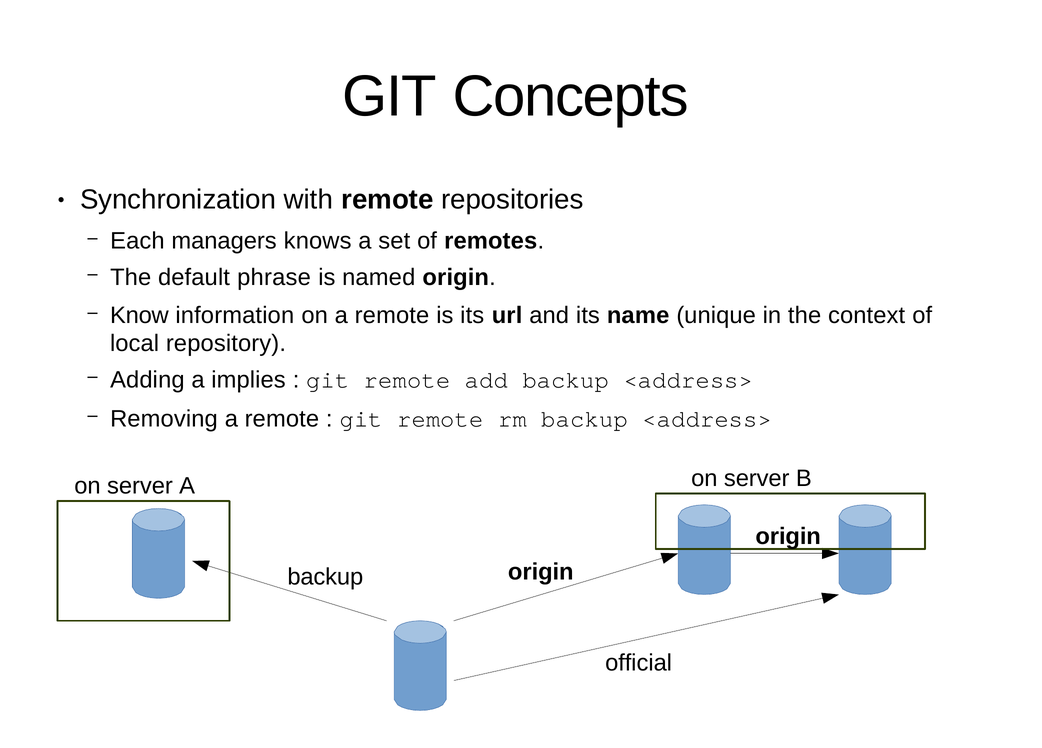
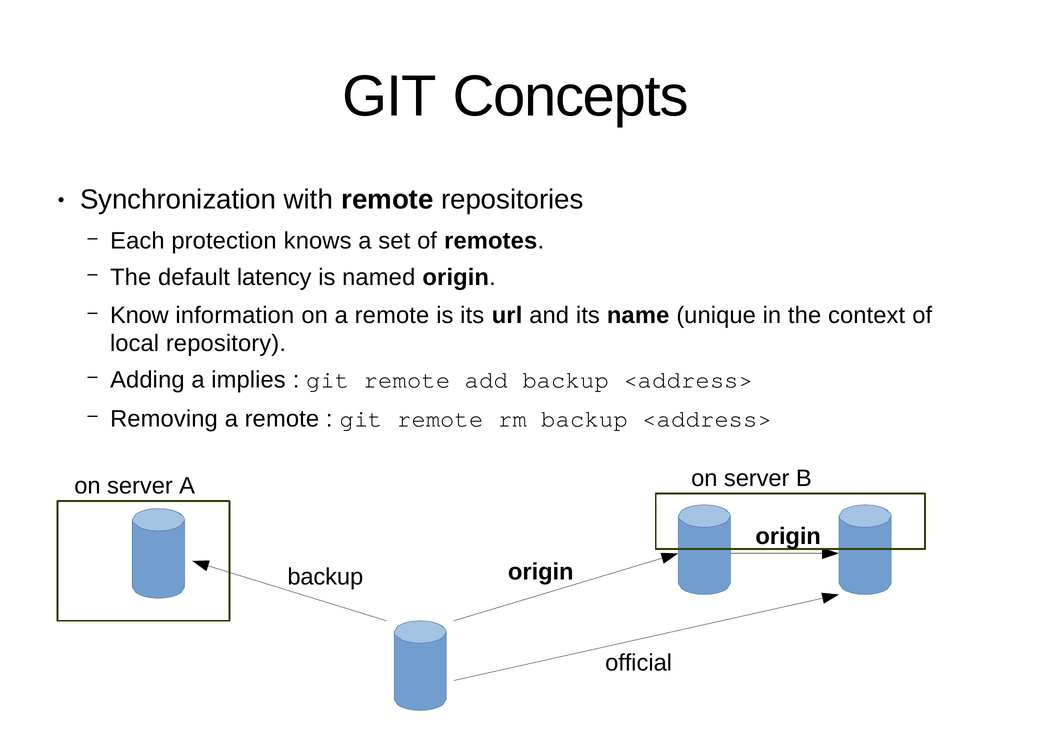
managers: managers -> protection
phrase: phrase -> latency
